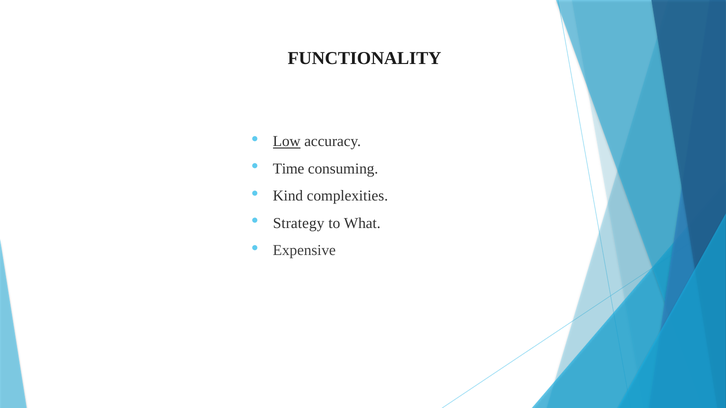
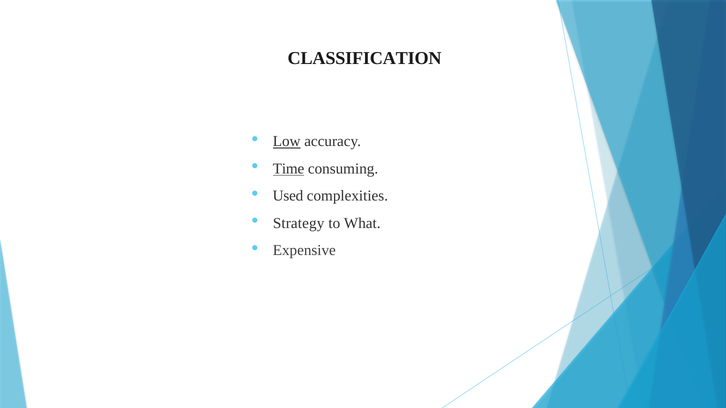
FUNCTIONALITY: FUNCTIONALITY -> CLASSIFICATION
Time underline: none -> present
Kind: Kind -> Used
